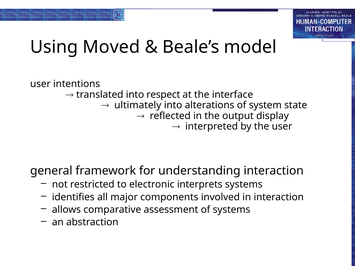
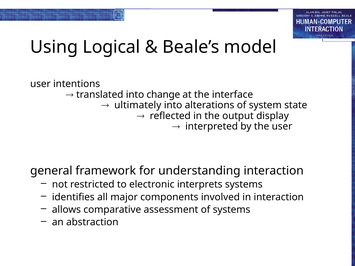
Moved: Moved -> Logical
respect: respect -> change
